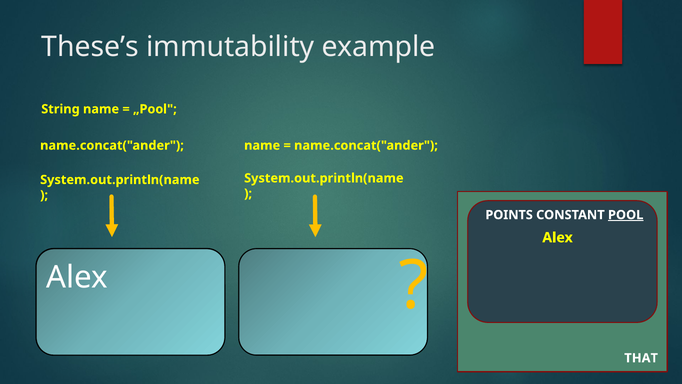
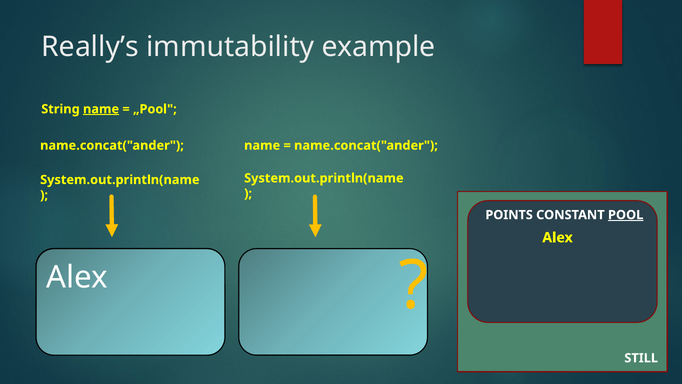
These’s: These’s -> Really’s
name at (101, 109) underline: none -> present
THAT: THAT -> STILL
